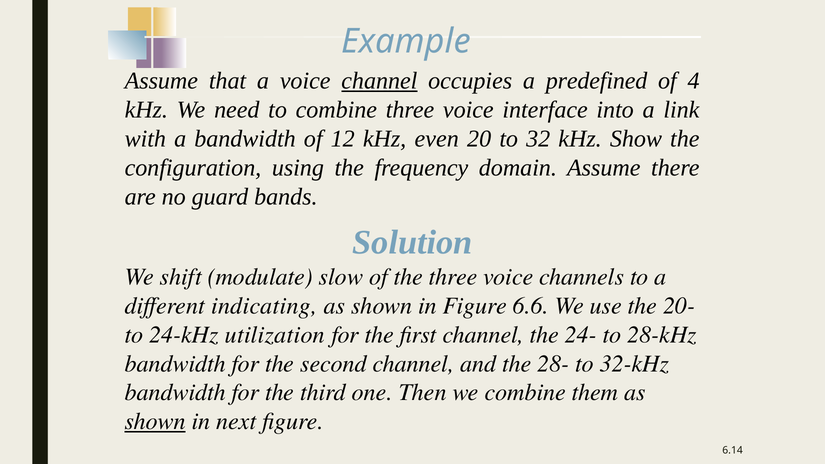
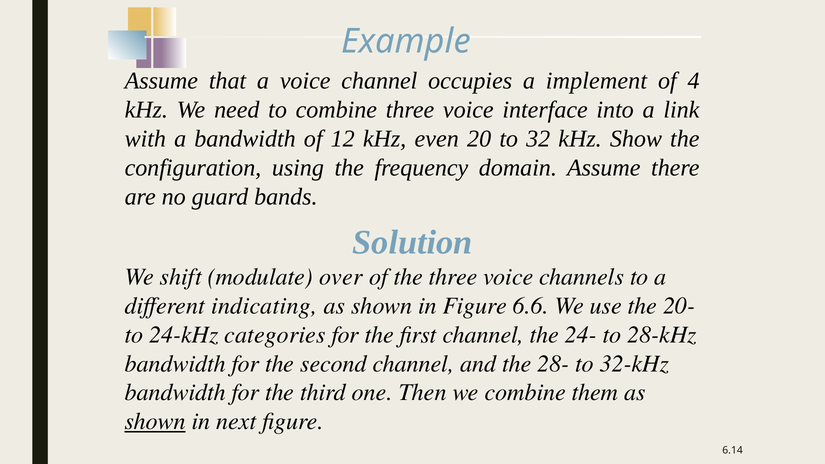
channel at (379, 81) underline: present -> none
predefined: predefined -> implement
slow: slow -> over
utilization: utilization -> categories
